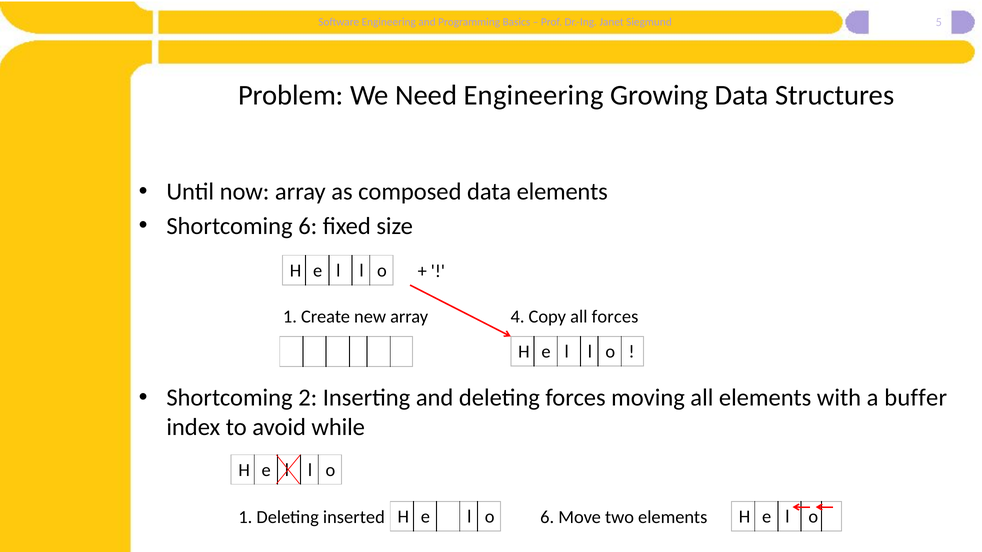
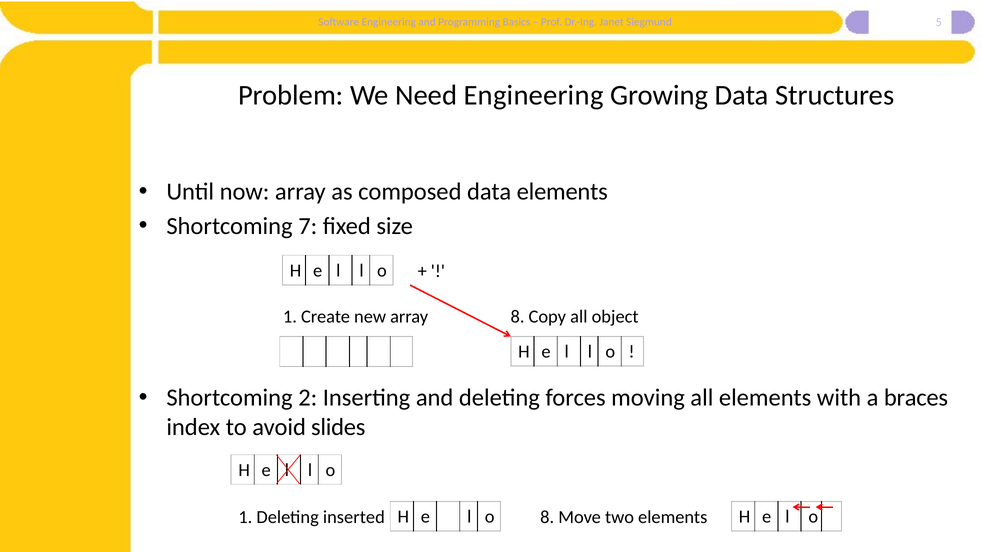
Shortcoming 6: 6 -> 7
array 4: 4 -> 8
all forces: forces -> object
buffer: buffer -> braces
while: while -> slides
o 6: 6 -> 8
